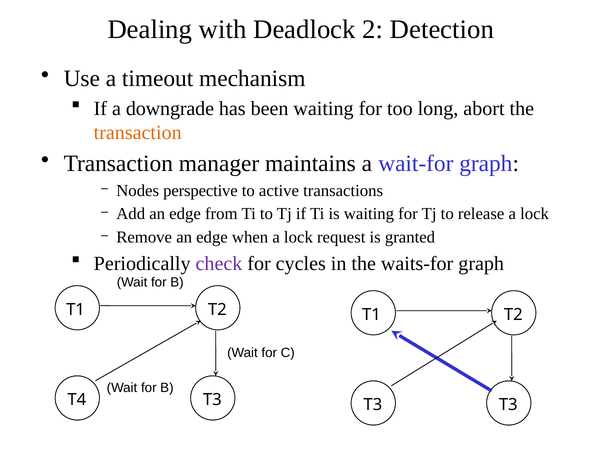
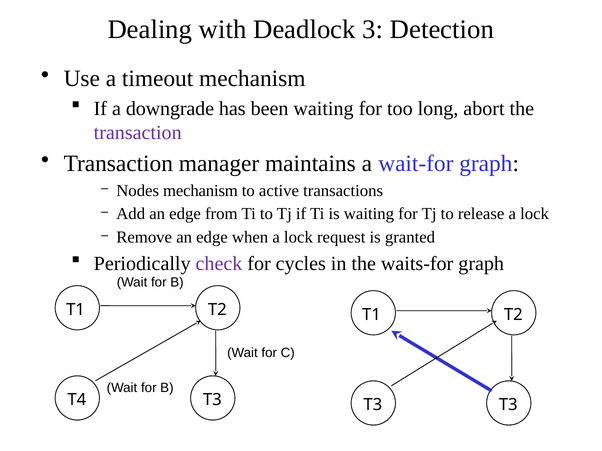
2: 2 -> 3
transaction at (138, 133) colour: orange -> purple
Nodes perspective: perspective -> mechanism
